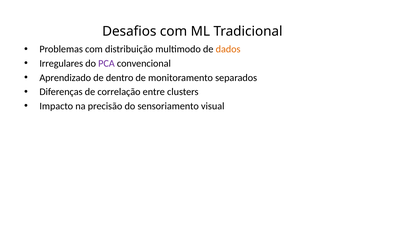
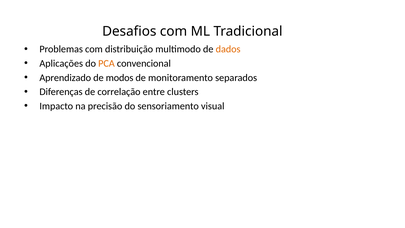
Irregulares: Irregulares -> Aplicações
PCA colour: purple -> orange
dentro: dentro -> modos
